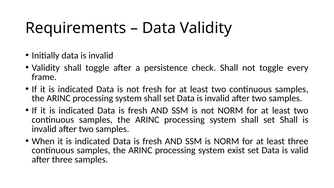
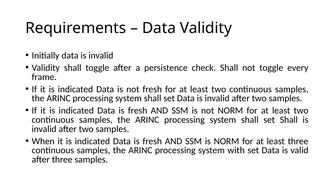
exist: exist -> with
